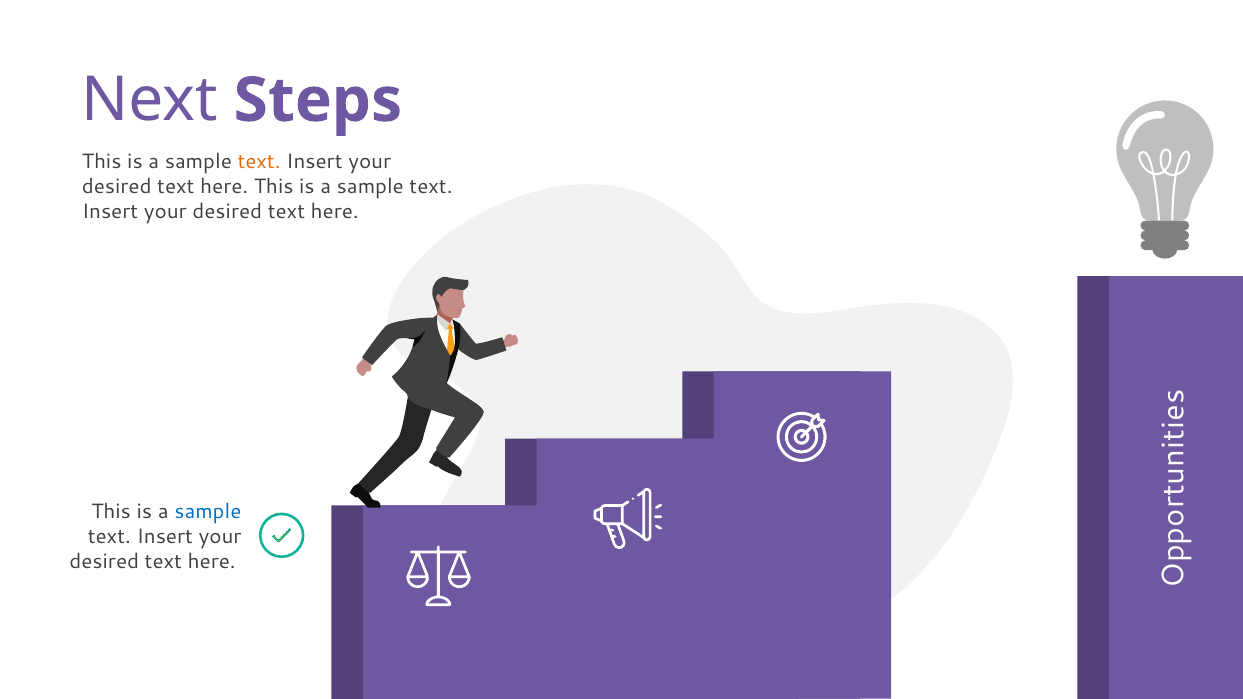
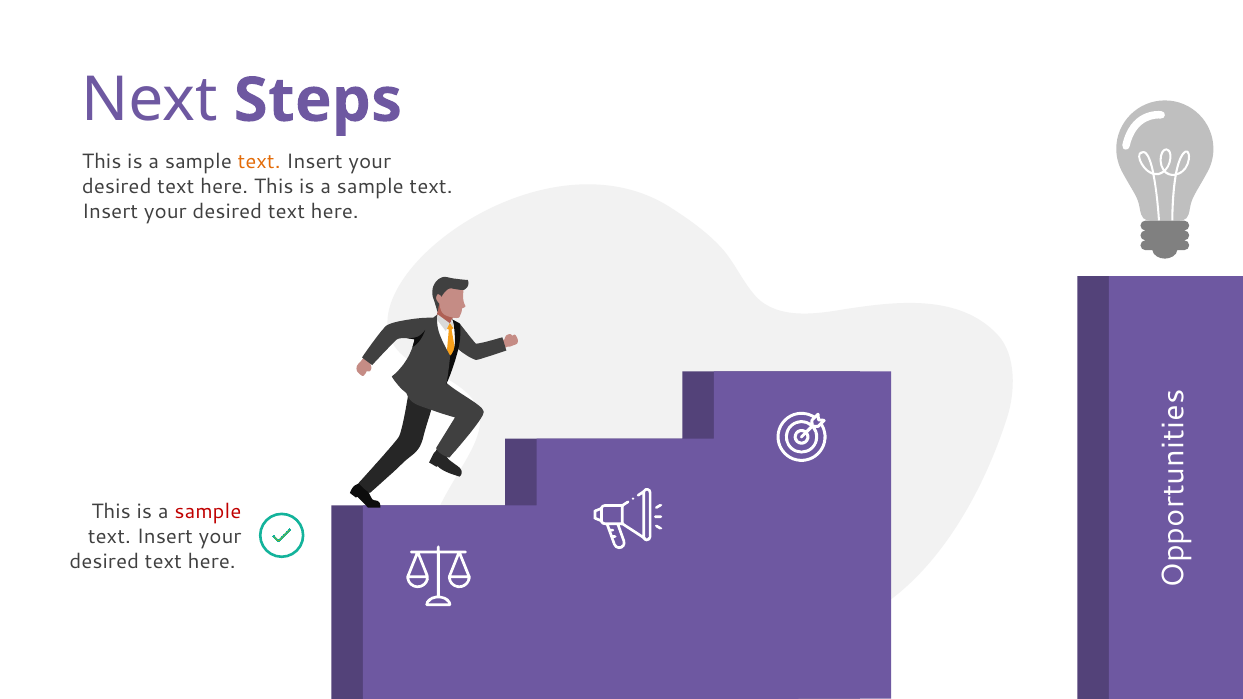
sample at (208, 512) colour: blue -> red
